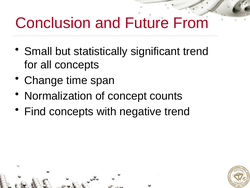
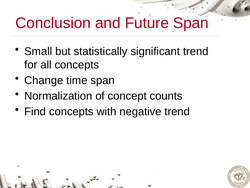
Future From: From -> Span
